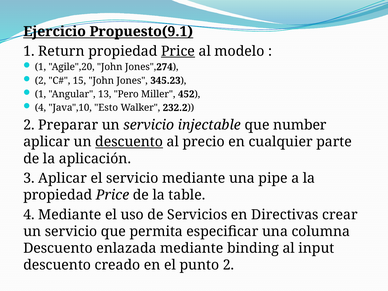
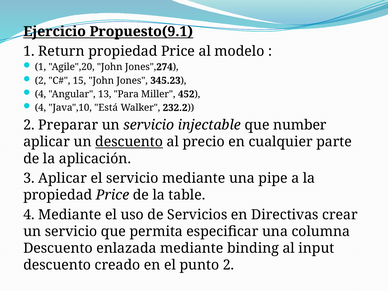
Price at (178, 51) underline: present -> none
1 at (40, 94): 1 -> 4
Pero: Pero -> Para
Esto: Esto -> Está
